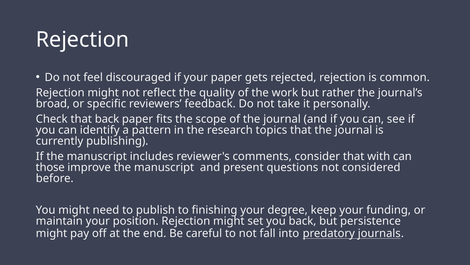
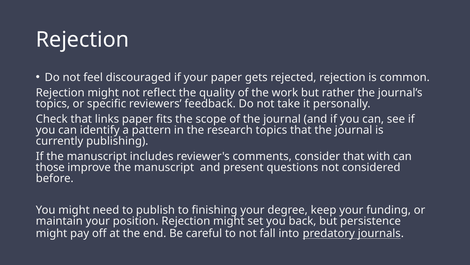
broad at (53, 103): broad -> topics
that back: back -> links
